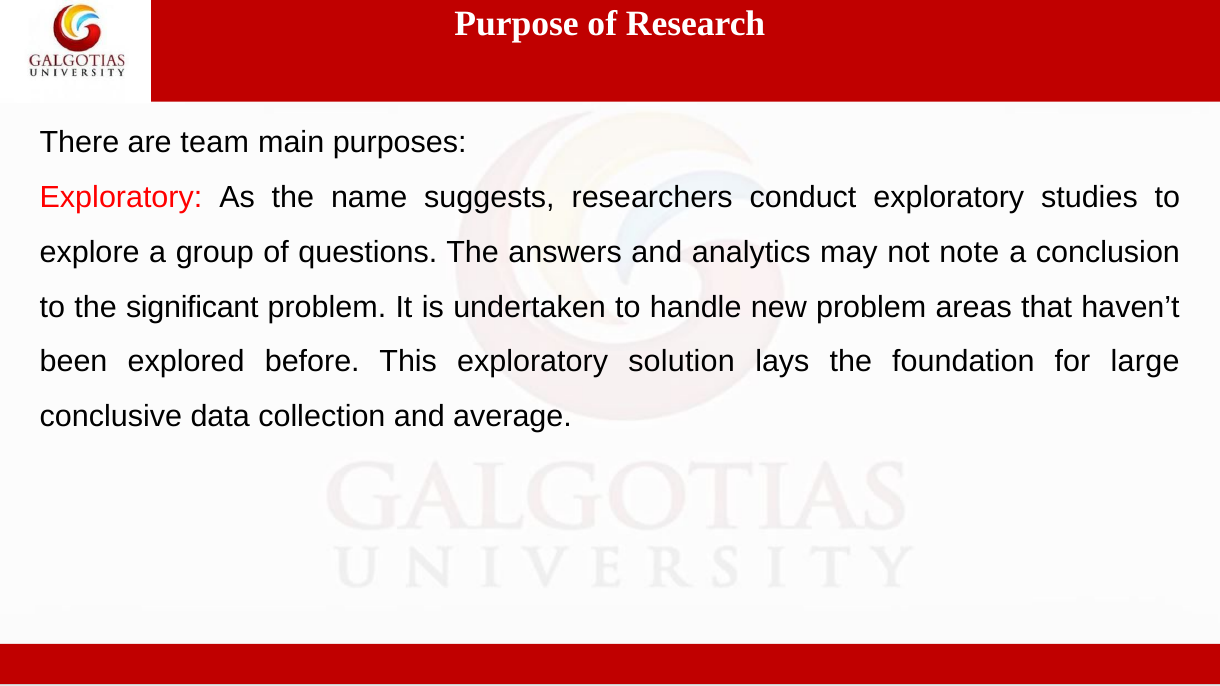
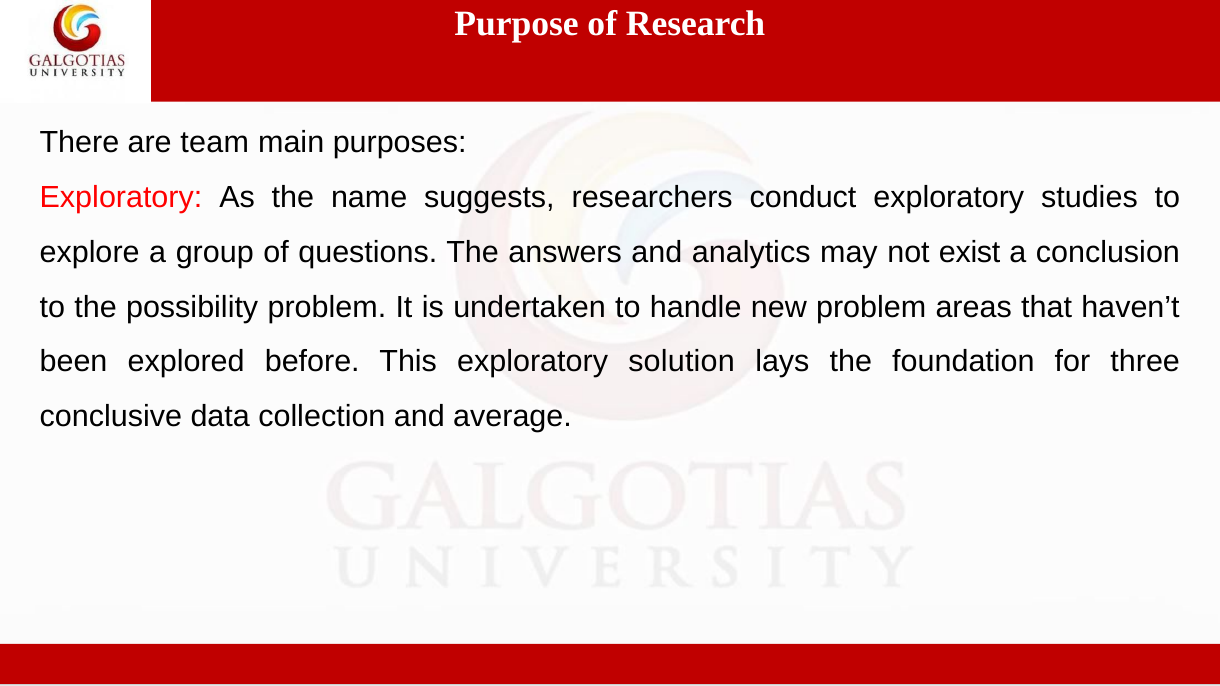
note: note -> exist
significant: significant -> possibility
large: large -> three
